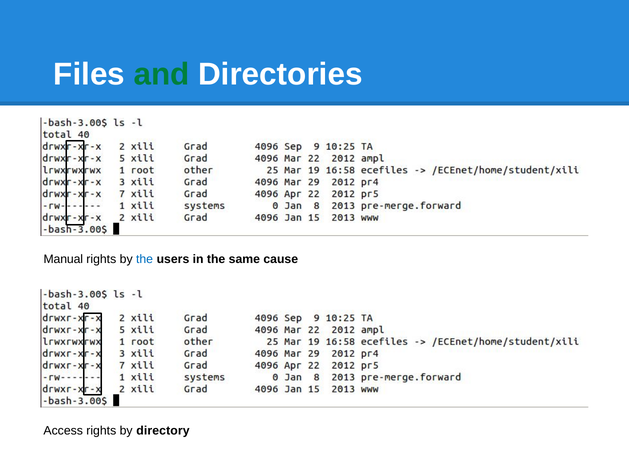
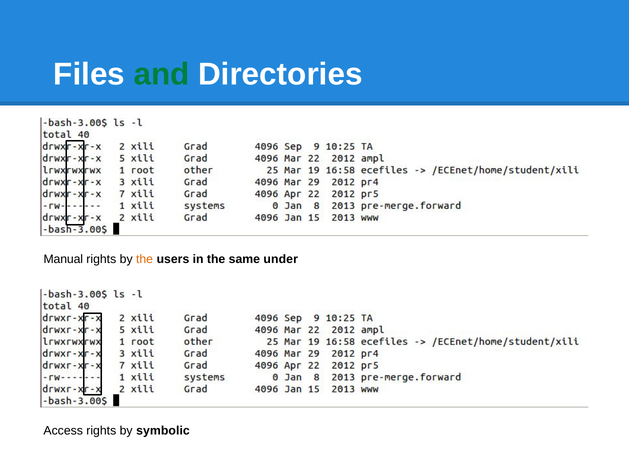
the at (145, 259) colour: blue -> orange
cause: cause -> under
directory: directory -> symbolic
